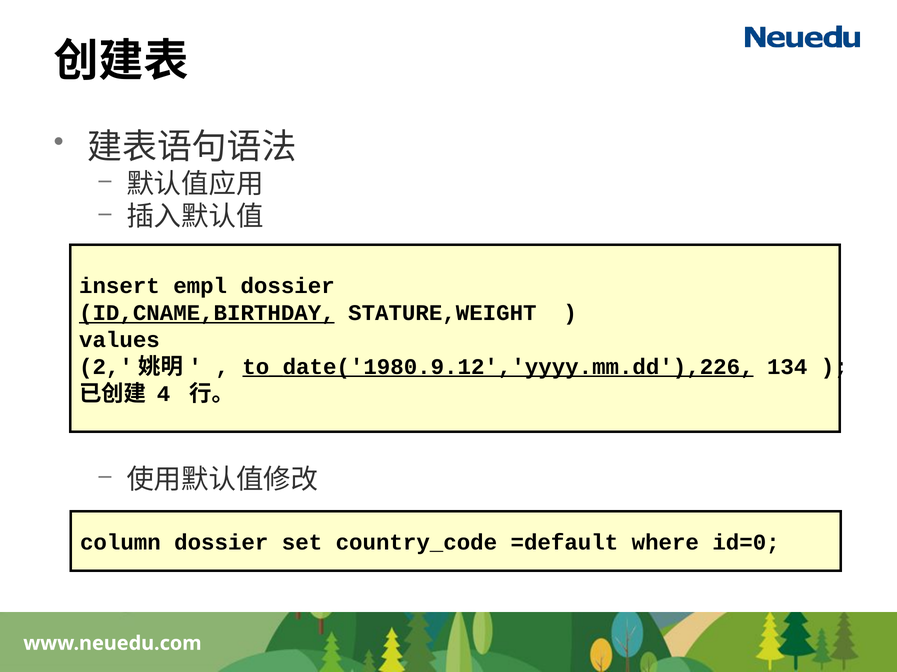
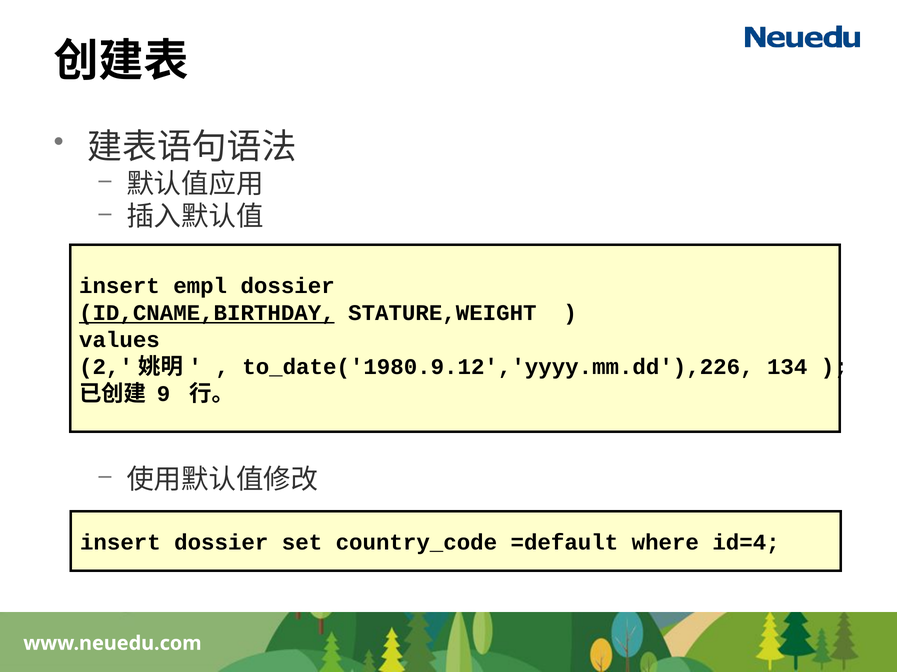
to_date('1980.9.12','yyyy.mm.dd'),226 underline: present -> none
4: 4 -> 9
column at (120, 543): column -> insert
id=0: id=0 -> id=4
